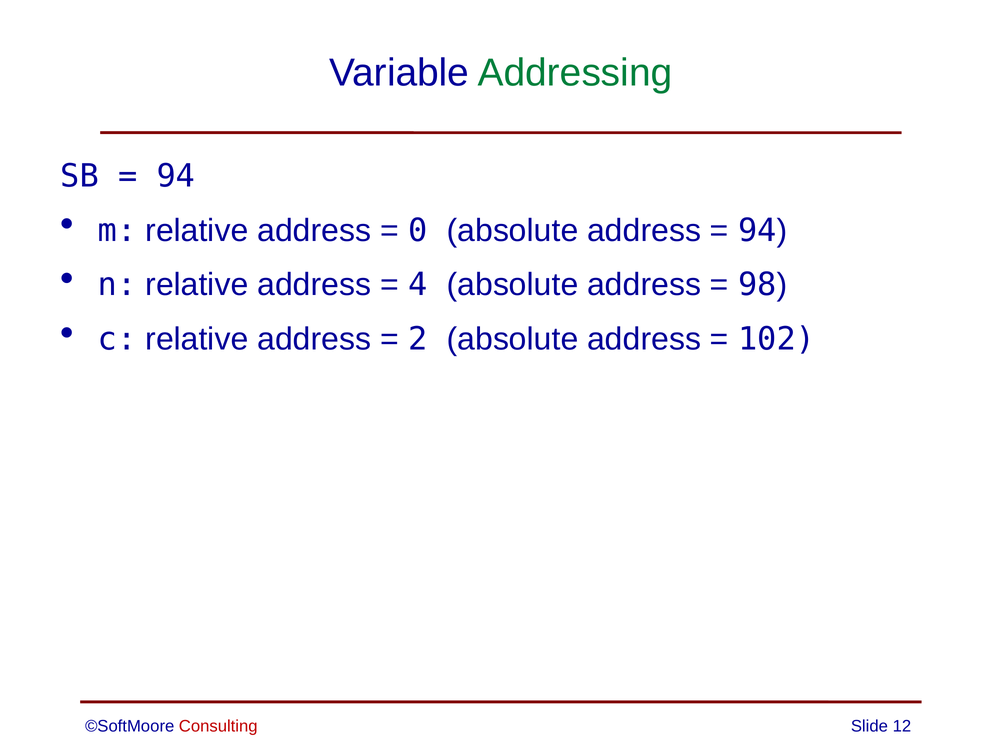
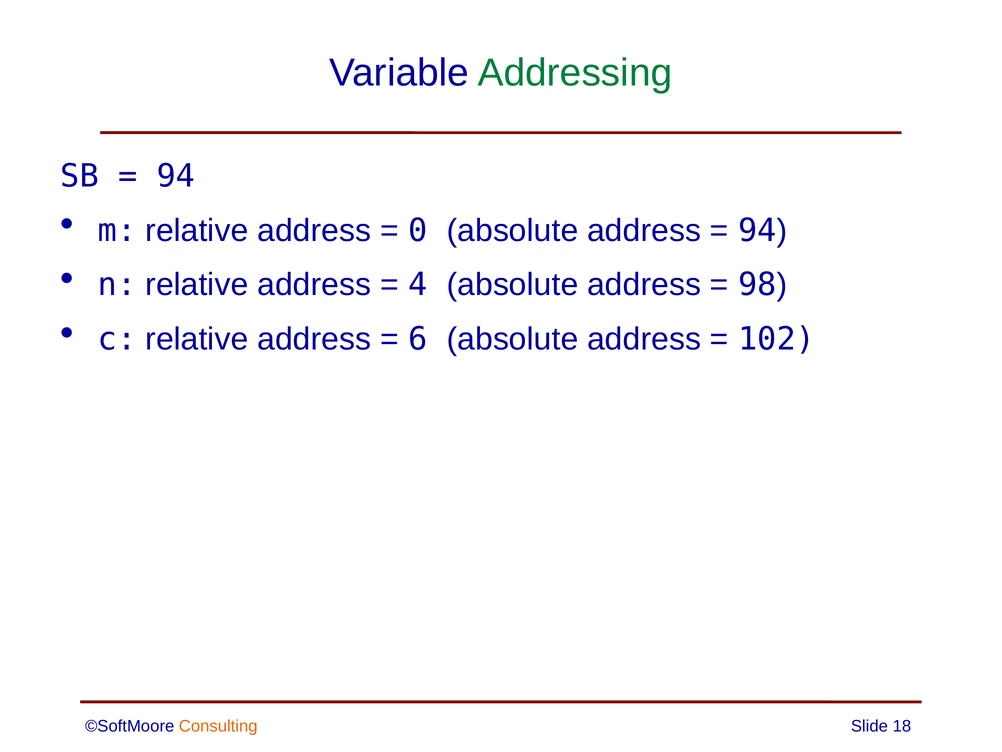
2: 2 -> 6
Consulting colour: red -> orange
12: 12 -> 18
